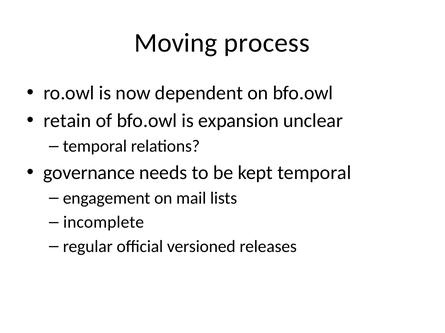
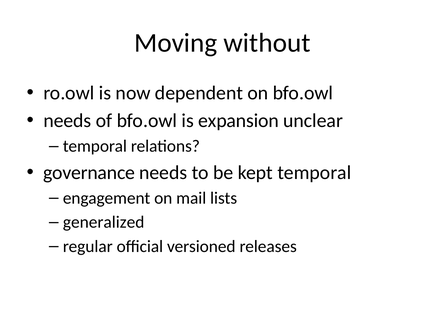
process: process -> without
retain at (67, 121): retain -> needs
incomplete: incomplete -> generalized
